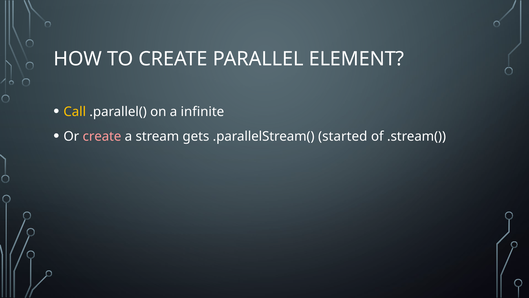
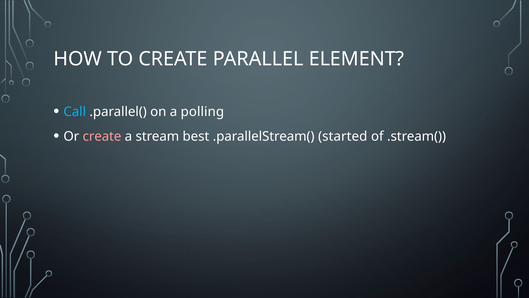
Call colour: yellow -> light blue
infinite: infinite -> polling
gets: gets -> best
